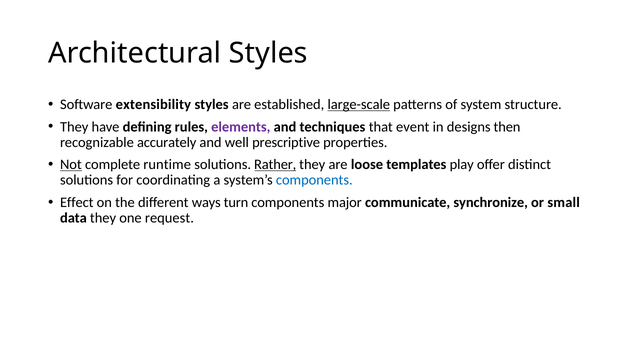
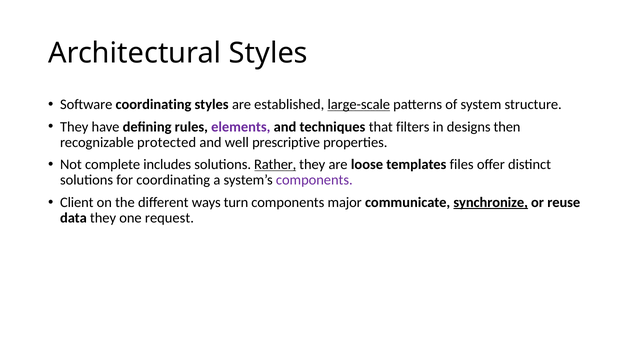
Software extensibility: extensibility -> coordinating
event: event -> filters
accurately: accurately -> protected
Not underline: present -> none
runtime: runtime -> includes
play: play -> files
components at (314, 180) colour: blue -> purple
Effect: Effect -> Client
synchronize underline: none -> present
small: small -> reuse
